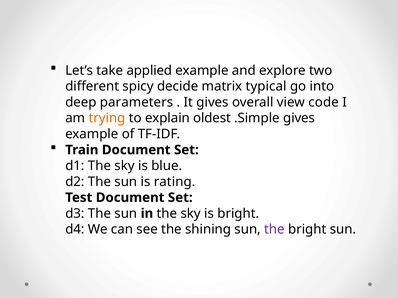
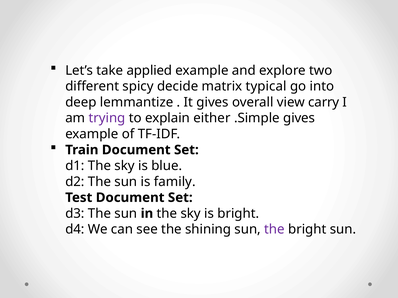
parameters: parameters -> lemmantize
code: code -> carry
trying colour: orange -> purple
oldest: oldest -> either
rating: rating -> family
